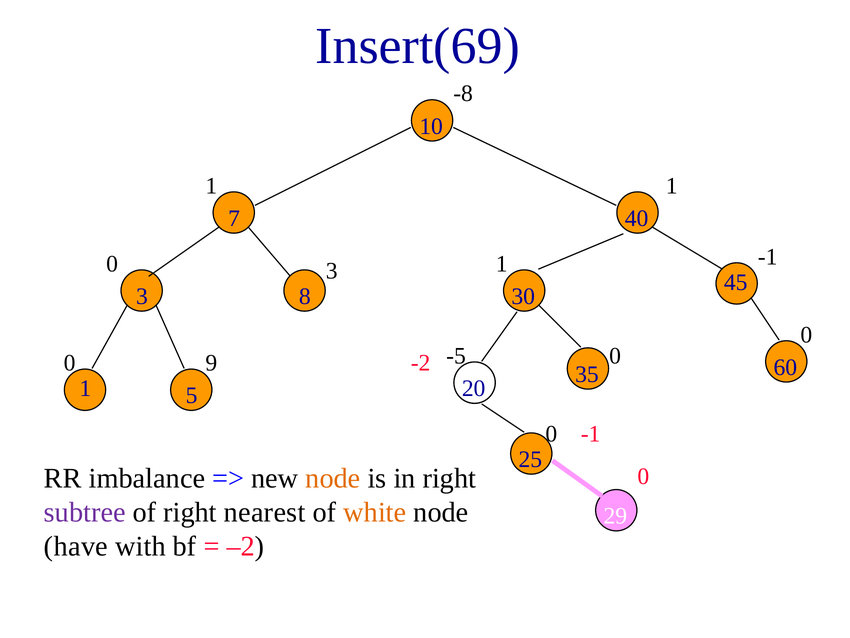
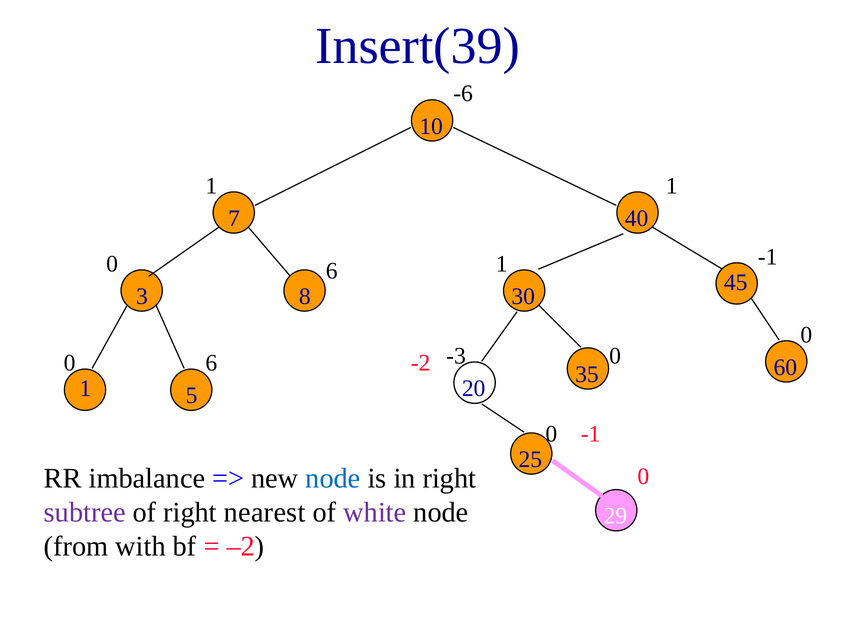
Insert(69: Insert(69 -> Insert(39
-8: -8 -> -6
3 at (332, 271): 3 -> 6
-5: -5 -> -3
9 at (211, 363): 9 -> 6
node at (333, 478) colour: orange -> blue
white colour: orange -> purple
have: have -> from
